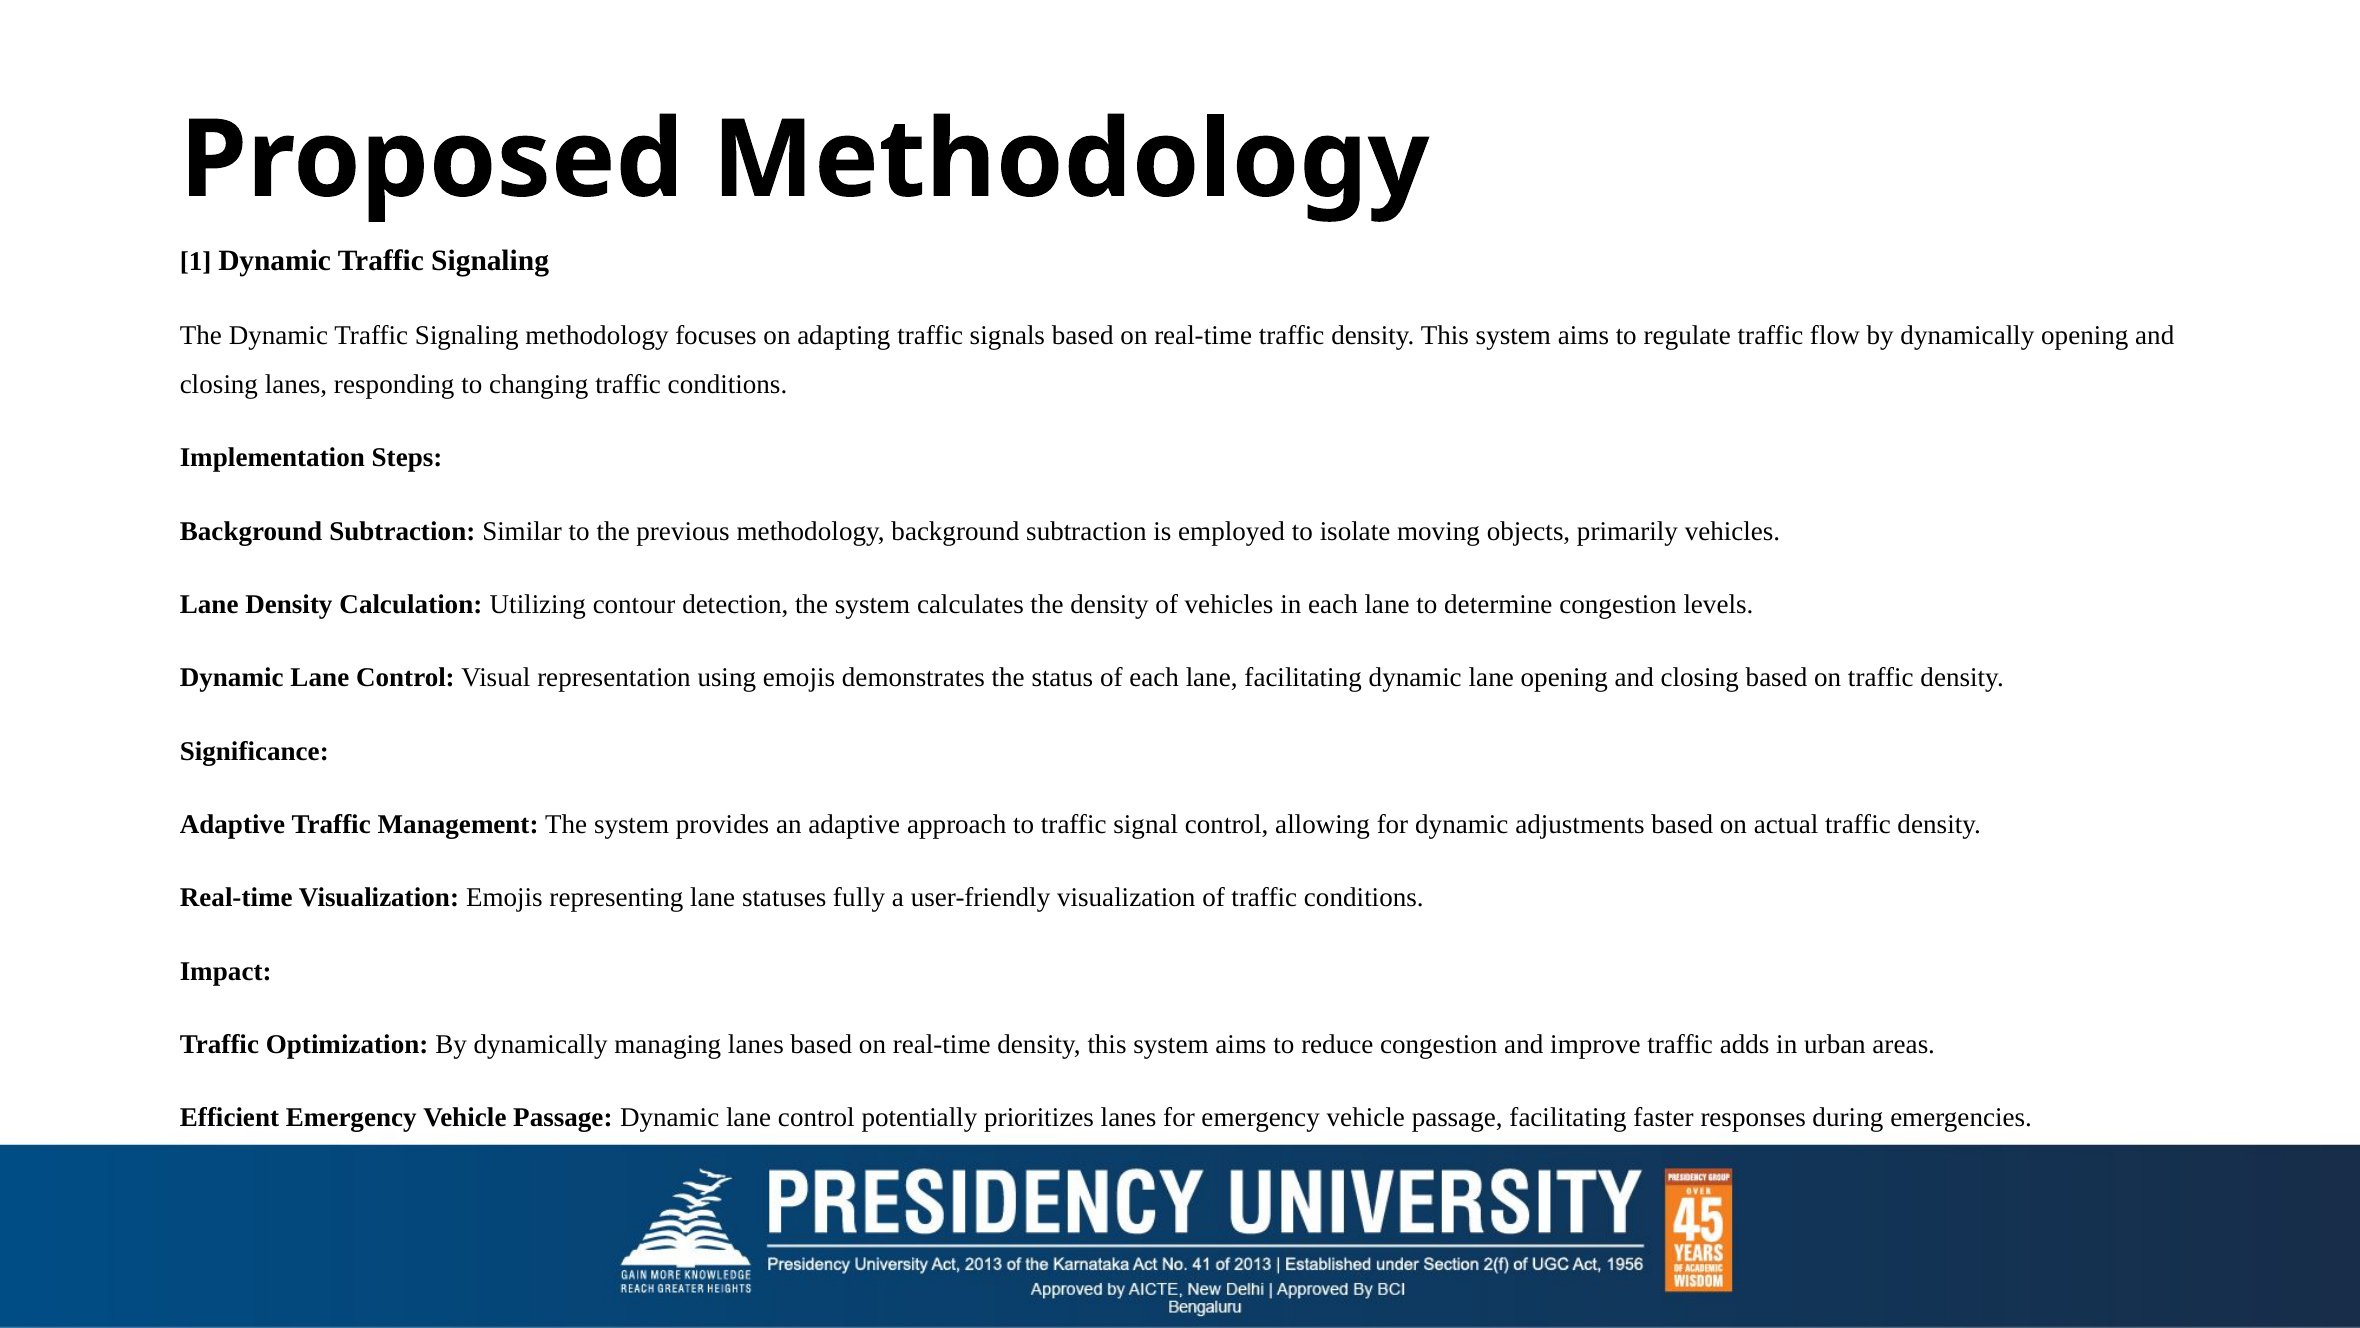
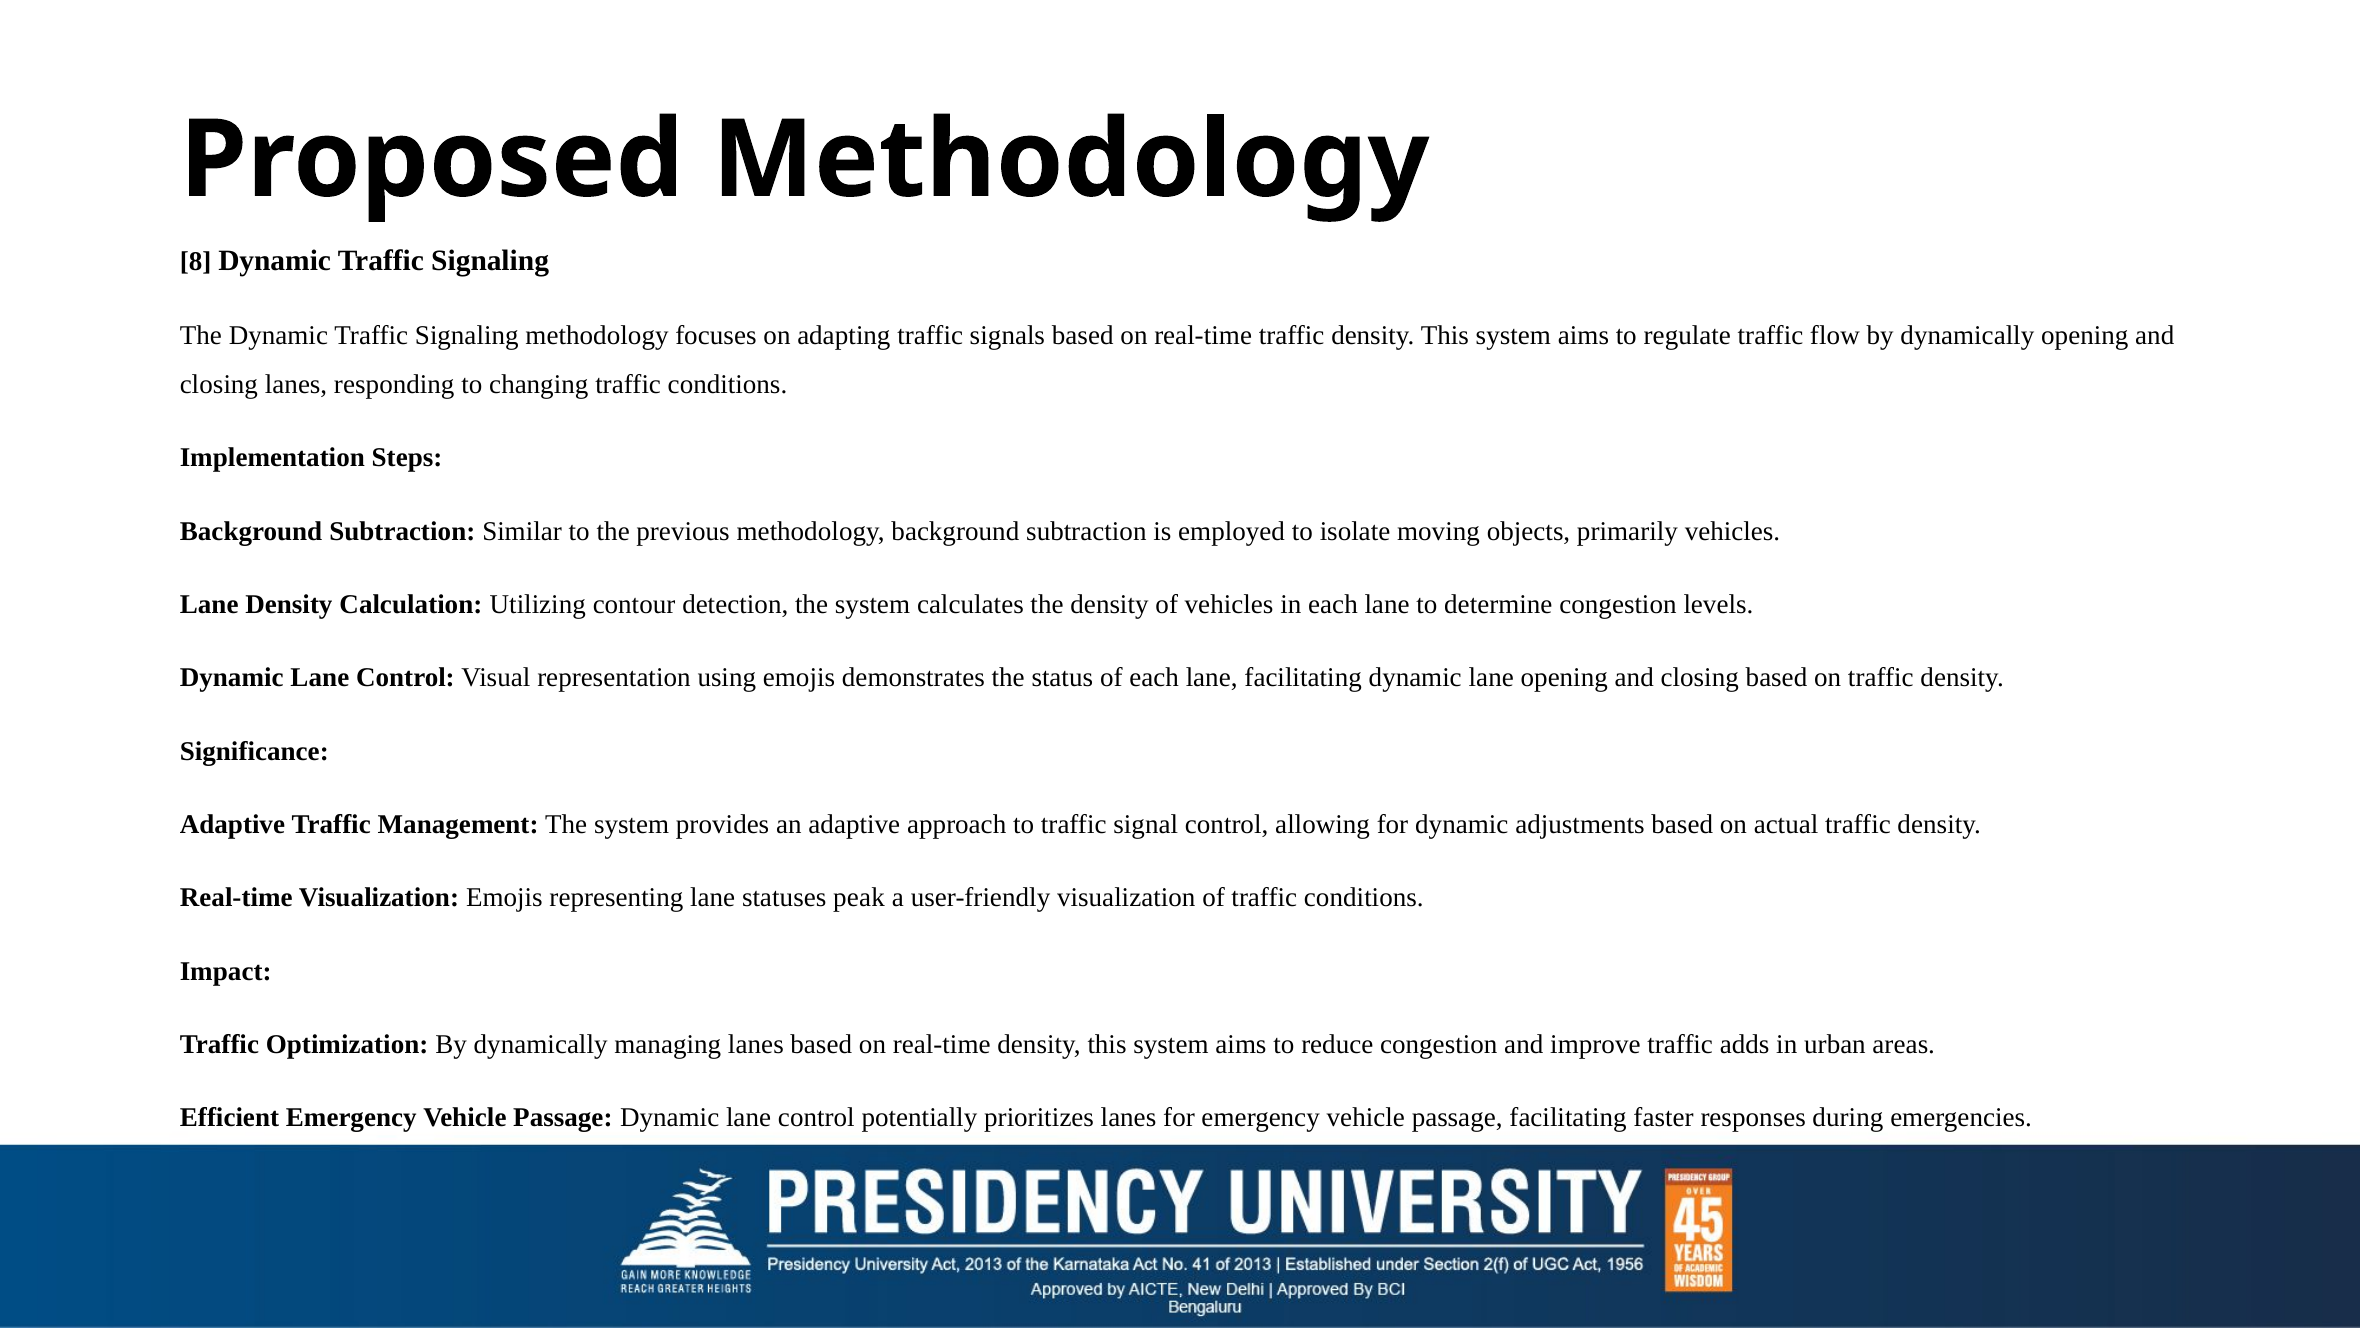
1: 1 -> 8
fully: fully -> peak
